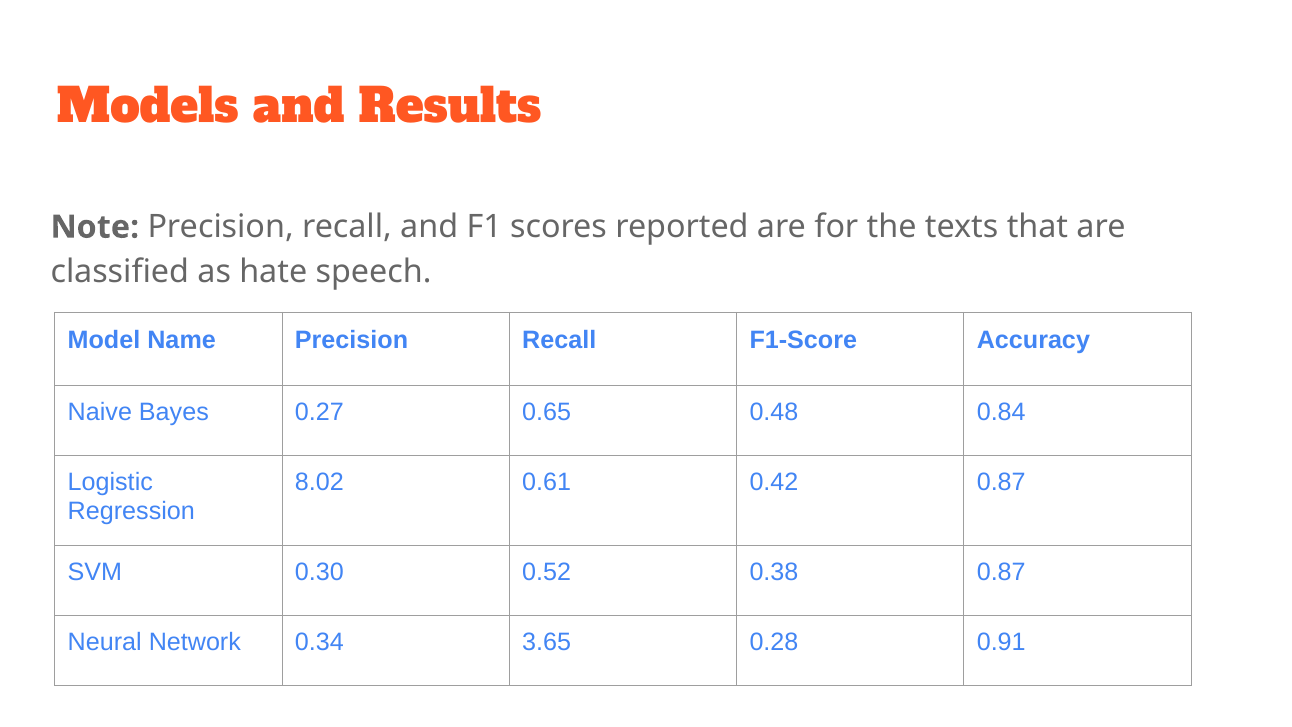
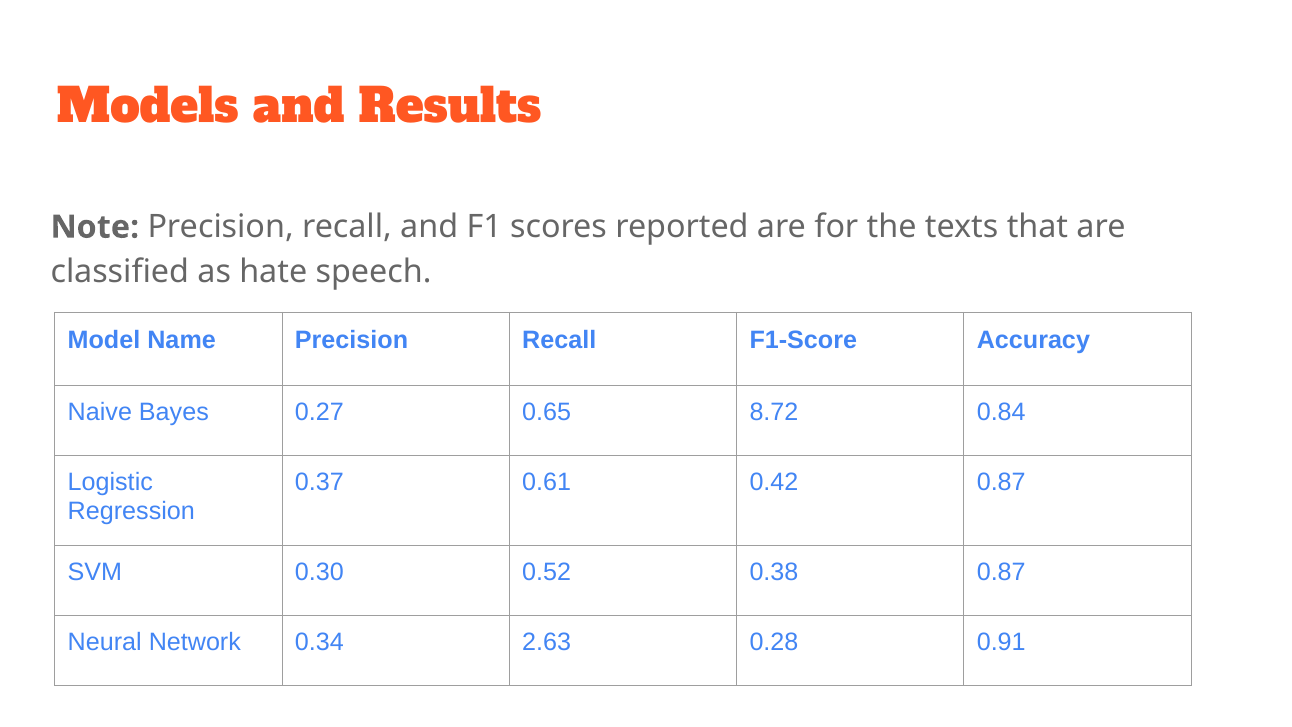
0.48: 0.48 -> 8.72
8.02: 8.02 -> 0.37
3.65: 3.65 -> 2.63
